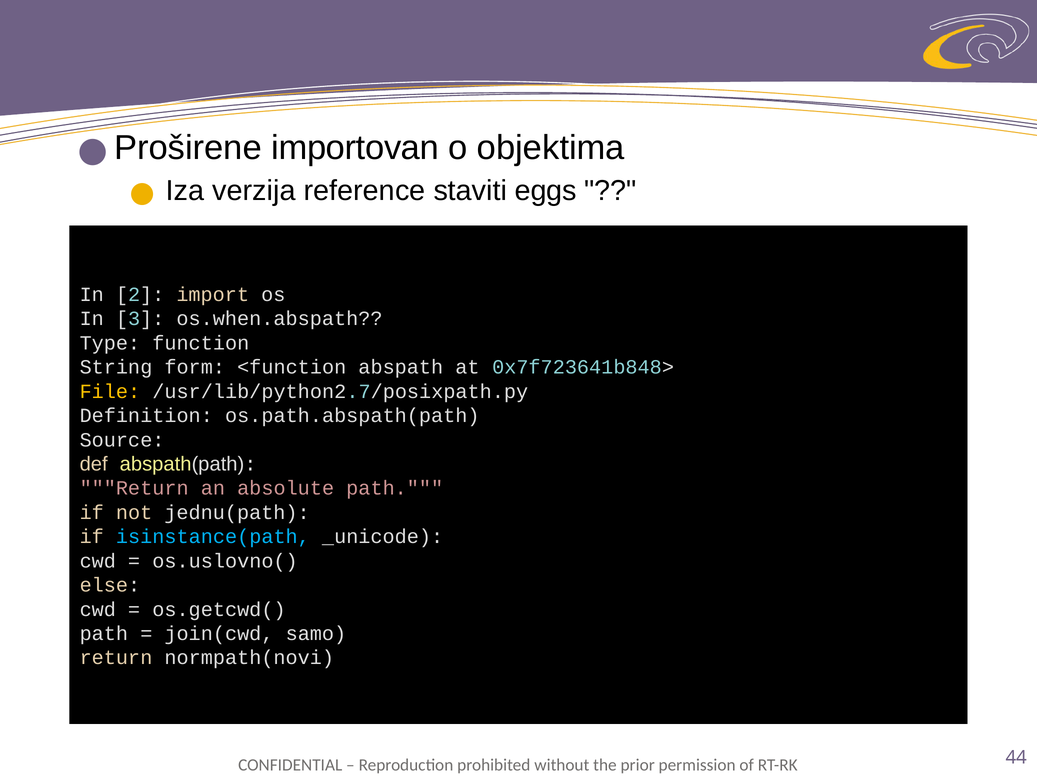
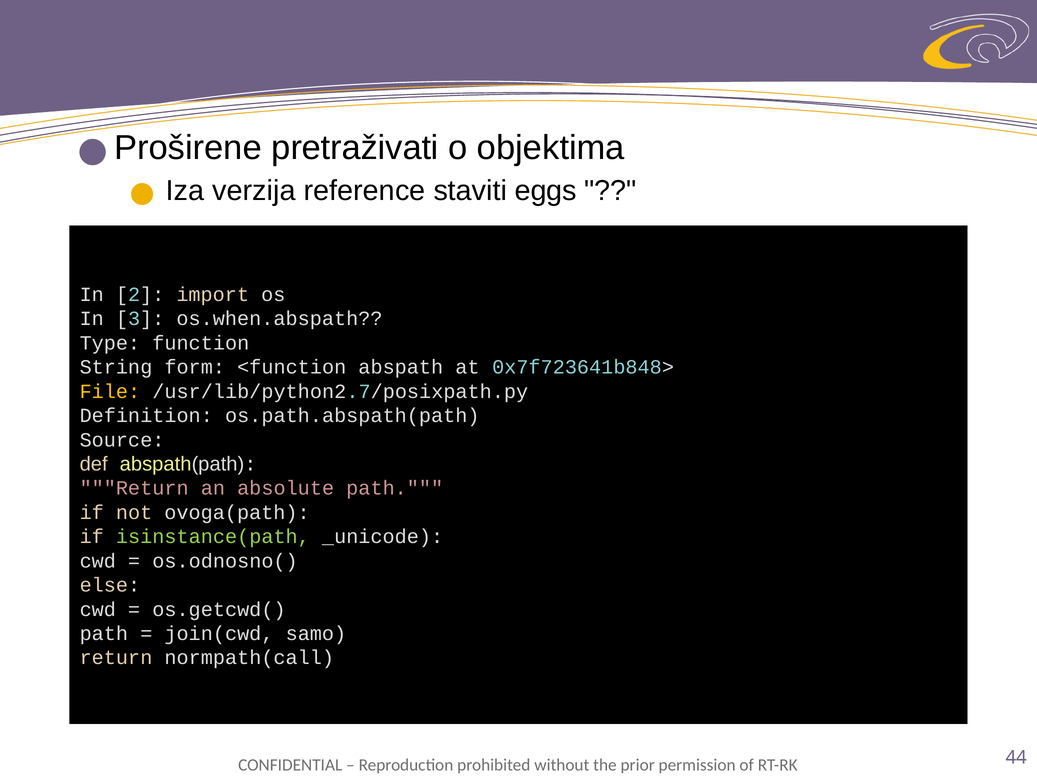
importovan: importovan -> pretraživati
jednu(path: jednu(path -> ovoga(path
isinstance(path colour: light blue -> light green
os.uslovno(: os.uslovno( -> os.odnosno(
normpath(novi: normpath(novi -> normpath(call
